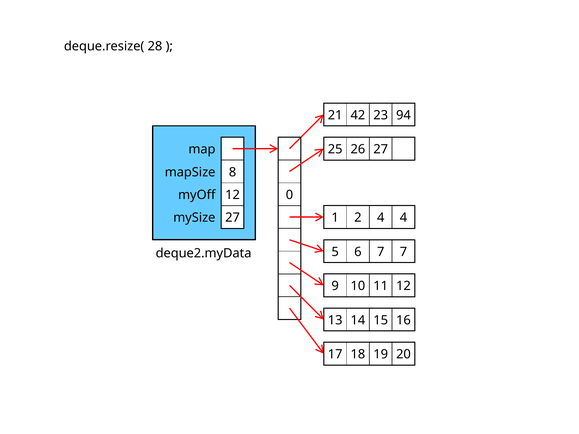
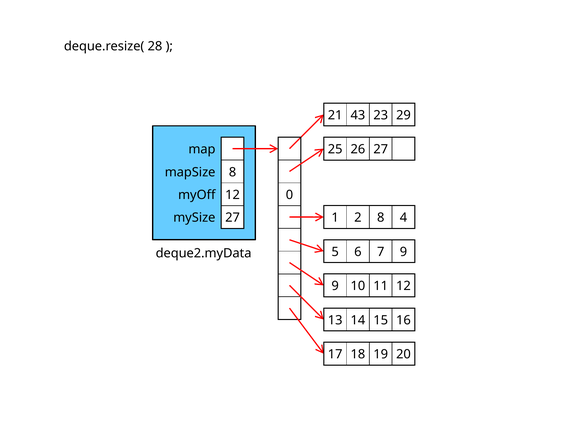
42: 42 -> 43
94: 94 -> 29
2 4: 4 -> 8
7 7: 7 -> 9
